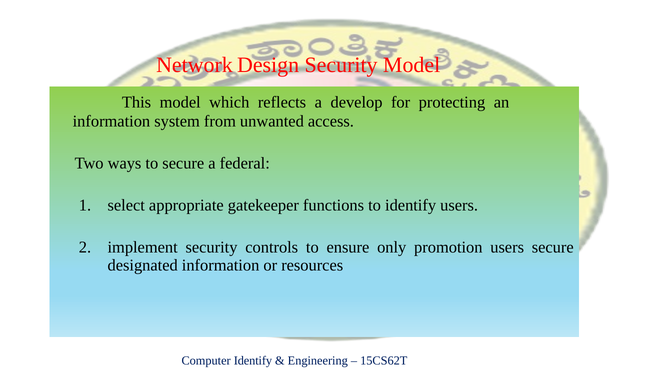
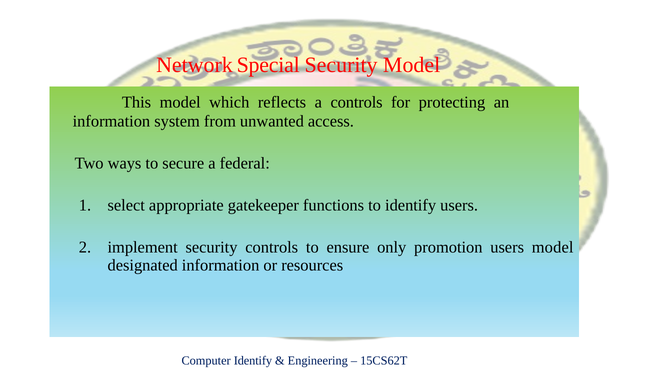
Design: Design -> Special
a develop: develop -> controls
users secure: secure -> model
